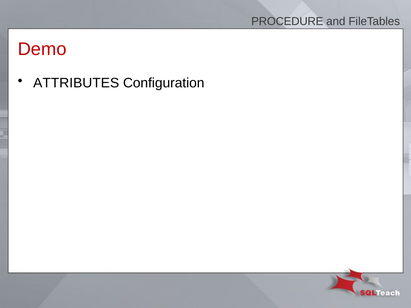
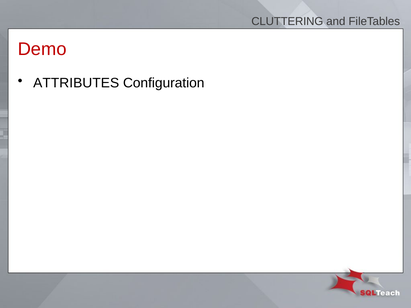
PROCEDURE: PROCEDURE -> CLUTTERING
